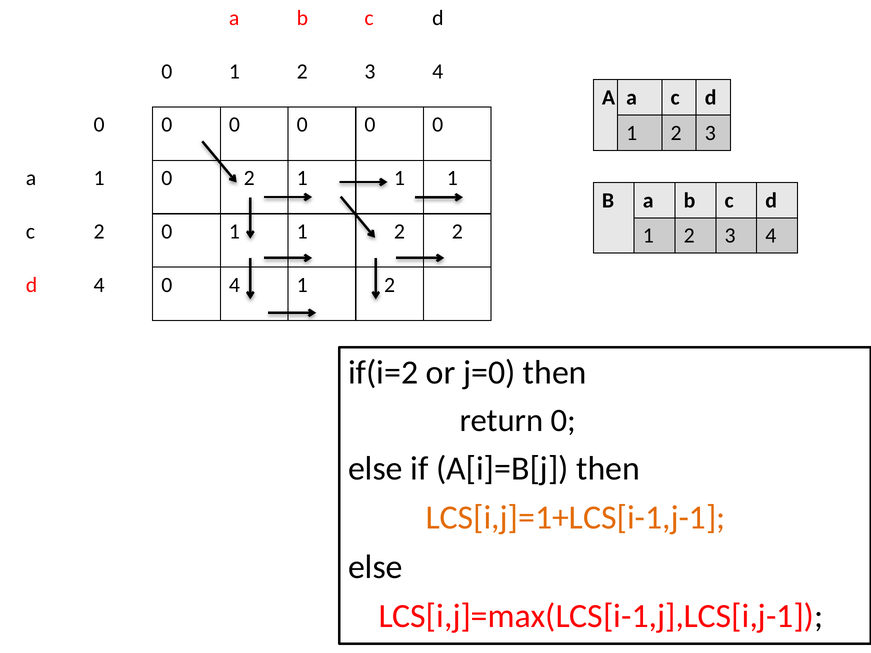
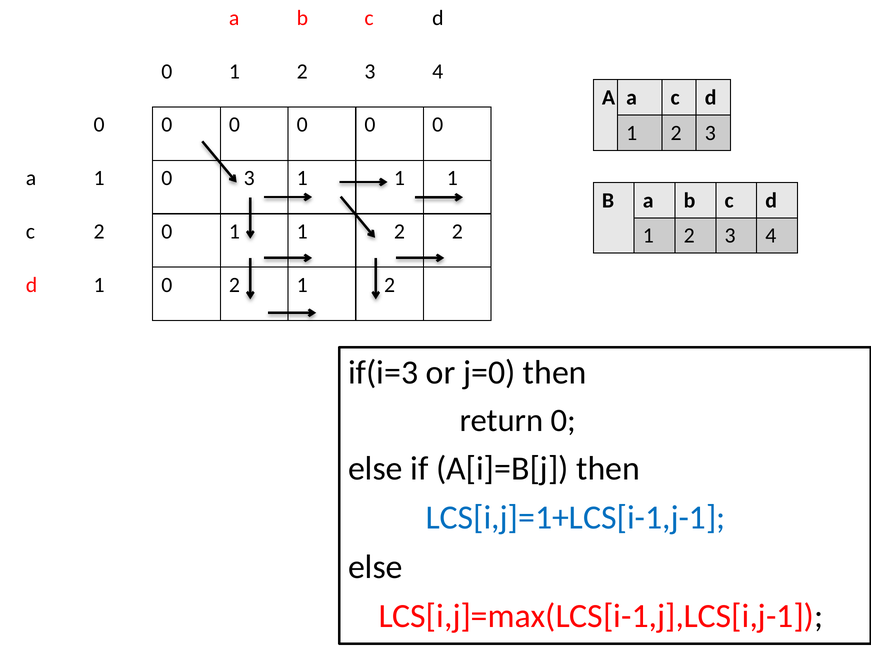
0 2: 2 -> 3
4 at (99, 285): 4 -> 1
0 4: 4 -> 2
if(i=2: if(i=2 -> if(i=3
LCS[i,j]=1+LCS[i-1,j-1 colour: orange -> blue
